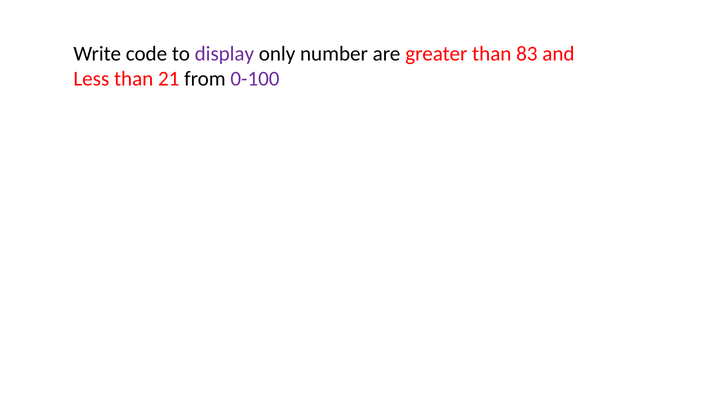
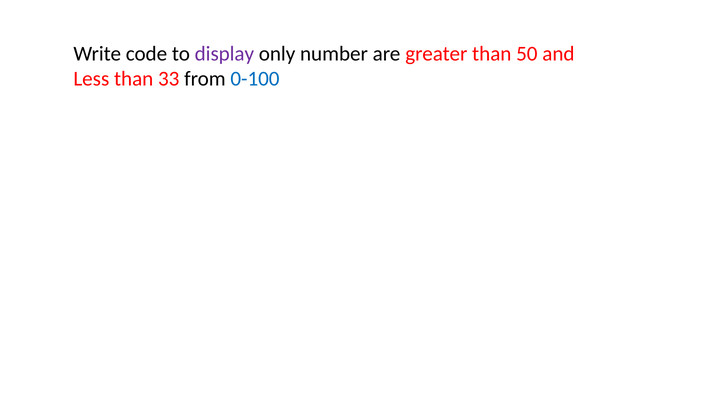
83: 83 -> 50
21: 21 -> 33
0-100 colour: purple -> blue
